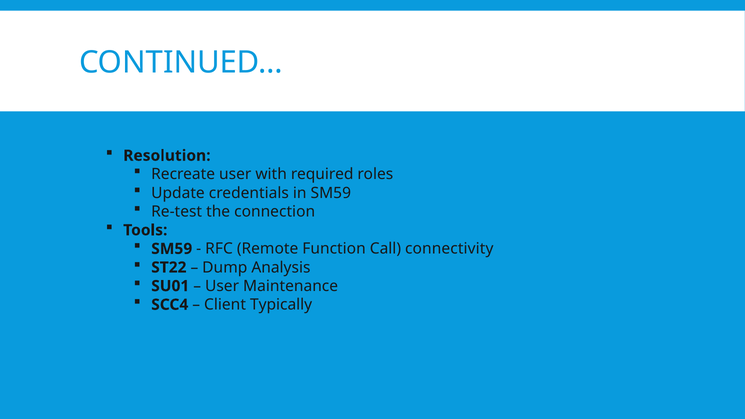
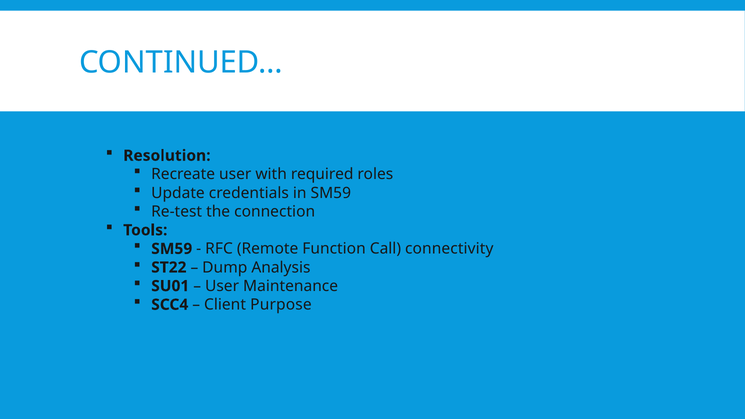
Typically: Typically -> Purpose
